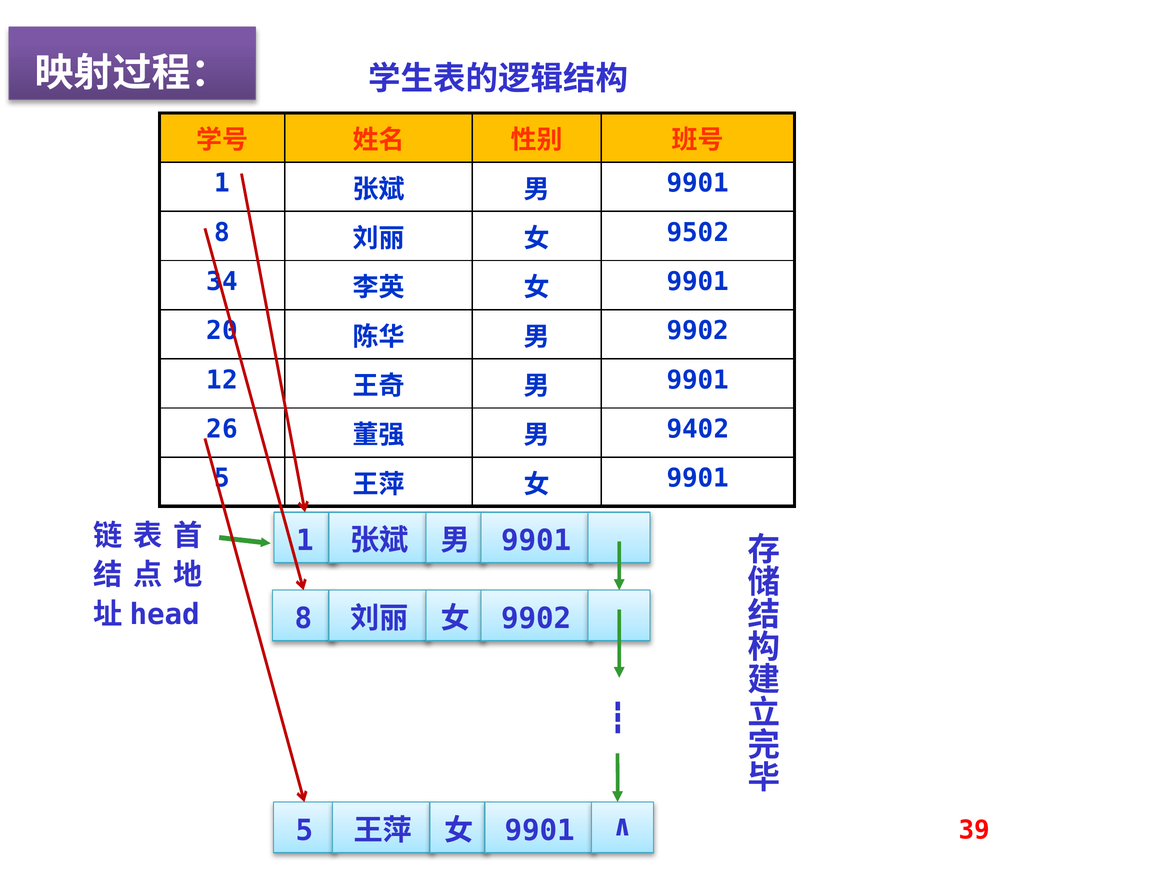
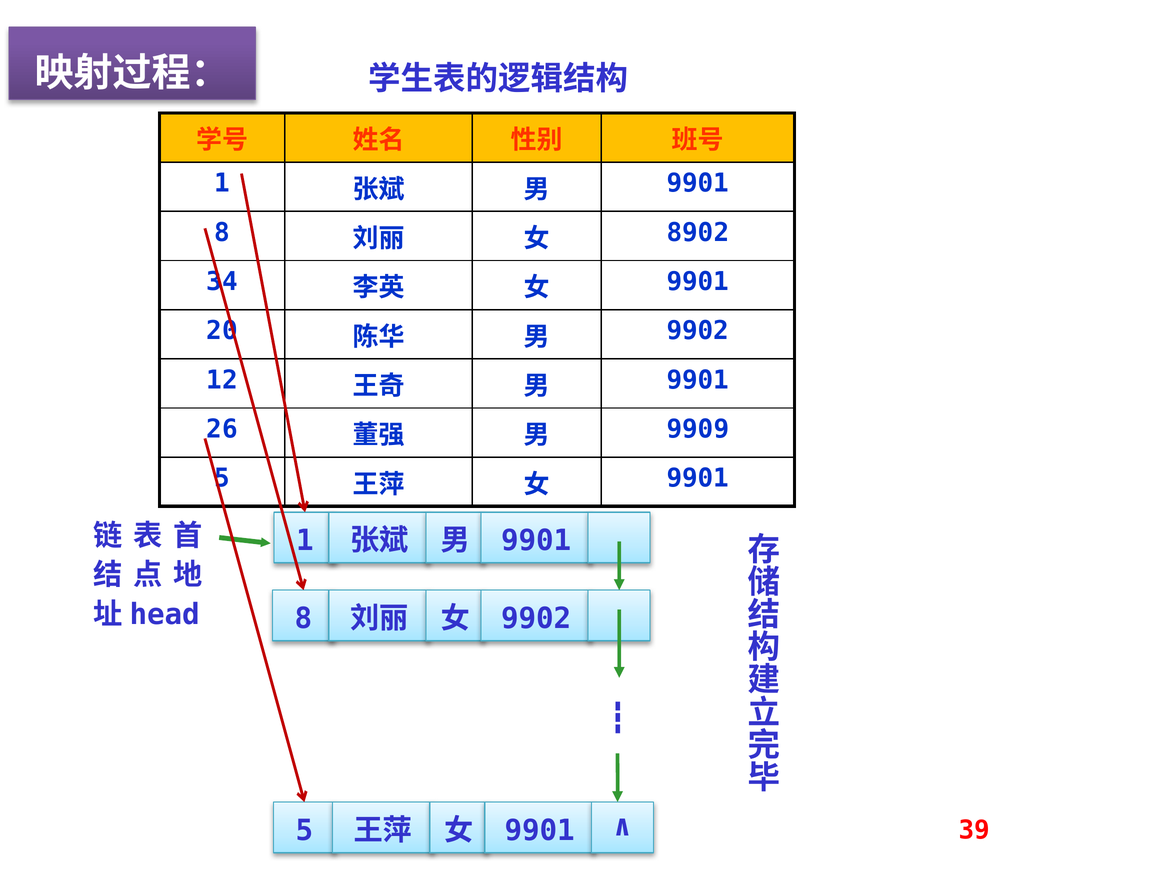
9502: 9502 -> 8902
9402: 9402 -> 9909
